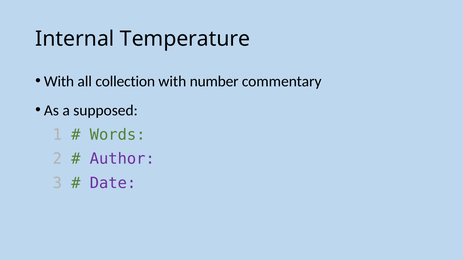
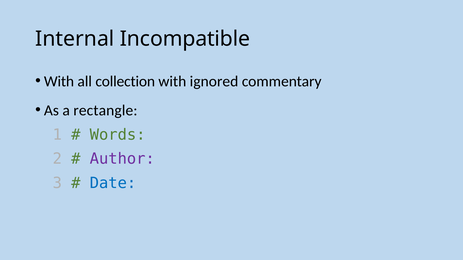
Temperature: Temperature -> Incompatible
number: number -> ignored
supposed: supposed -> rectangle
Date colour: purple -> blue
